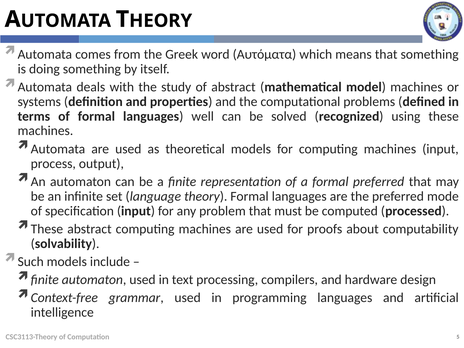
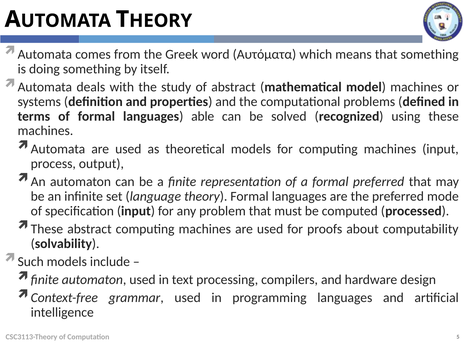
well: well -> able
